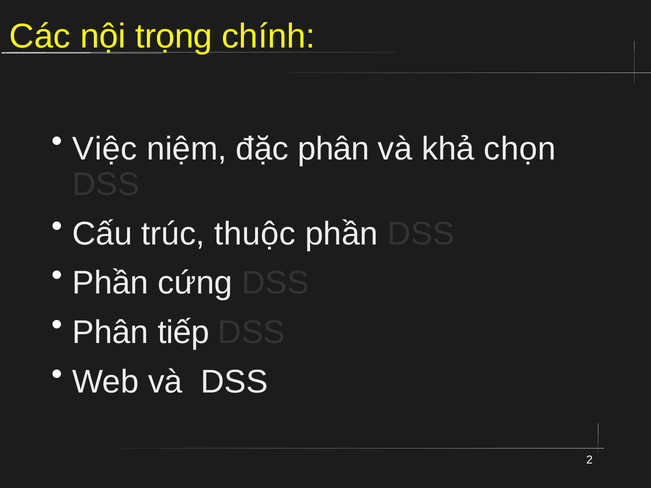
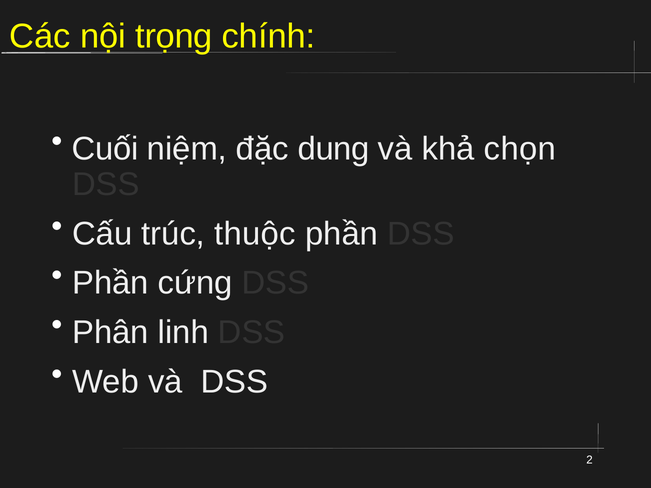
Việc: Việc -> Cuối
đặc phân: phân -> dung
tiếp: tiếp -> linh
